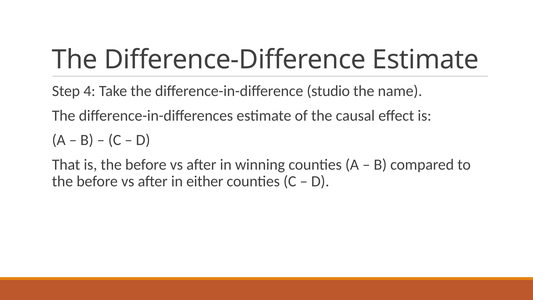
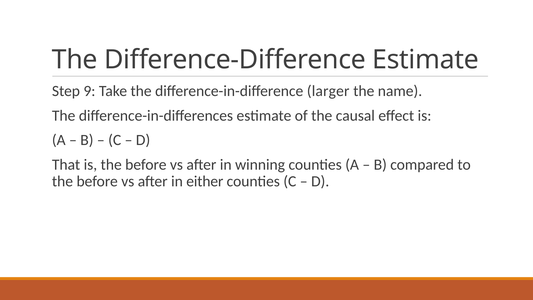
4: 4 -> 9
studio: studio -> larger
